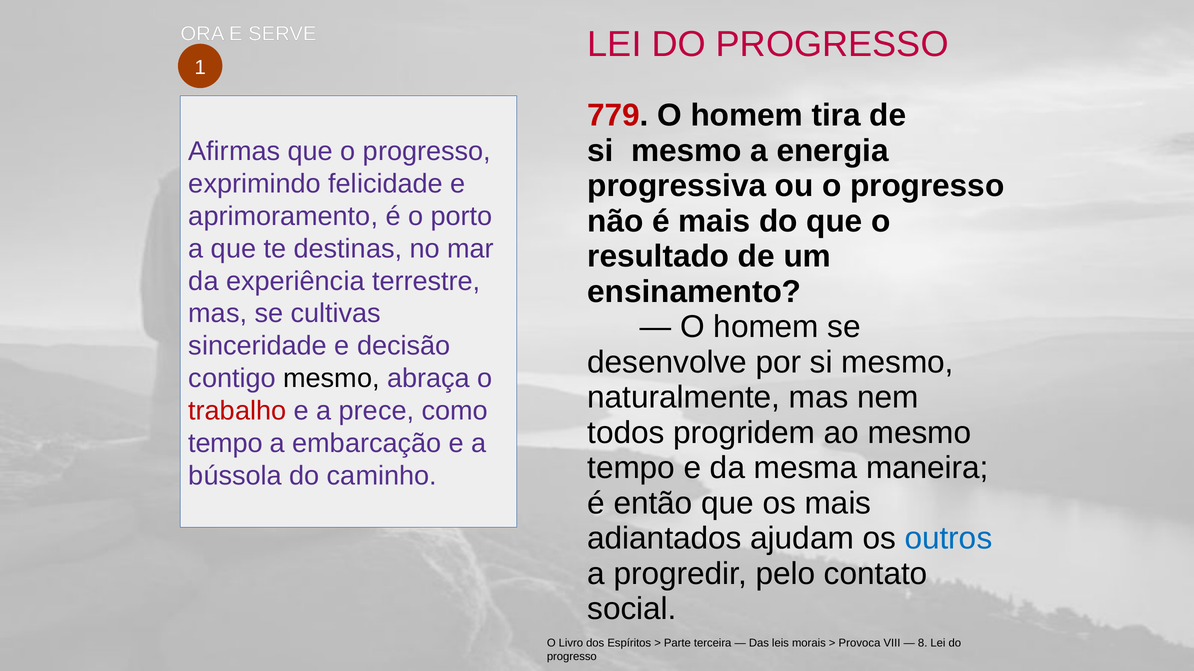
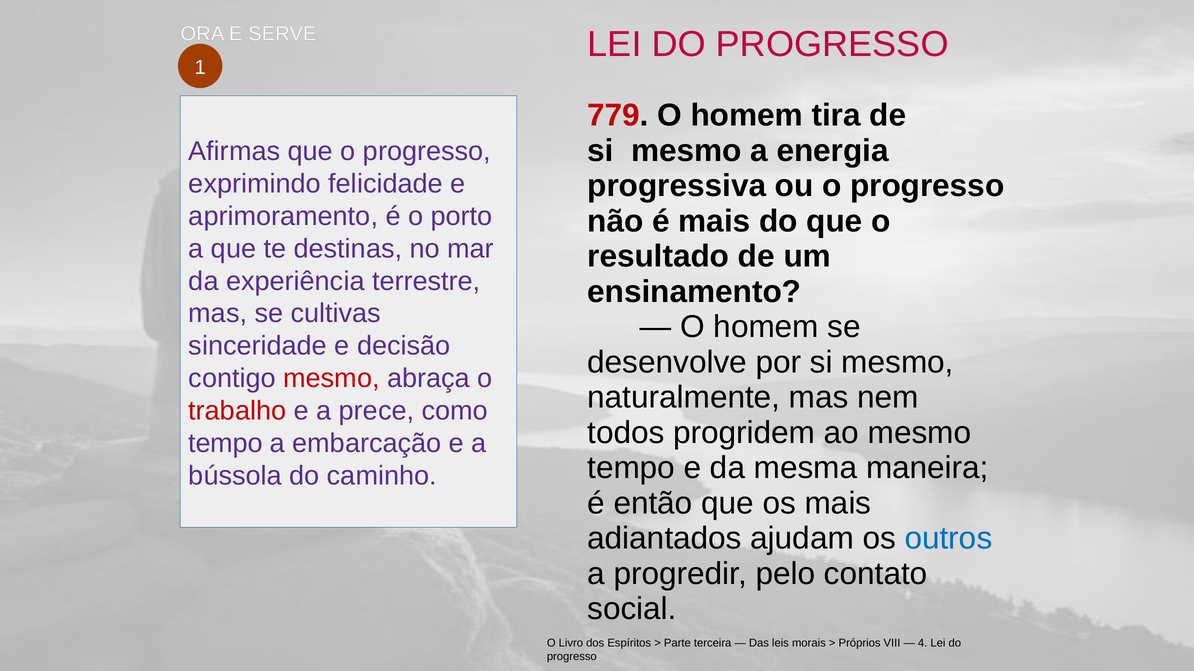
mesmo at (331, 379) colour: black -> red
Provoca: Provoca -> Próprios
8: 8 -> 4
